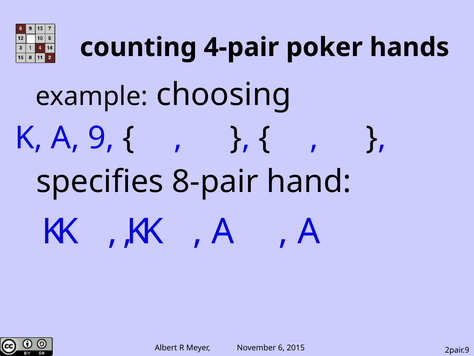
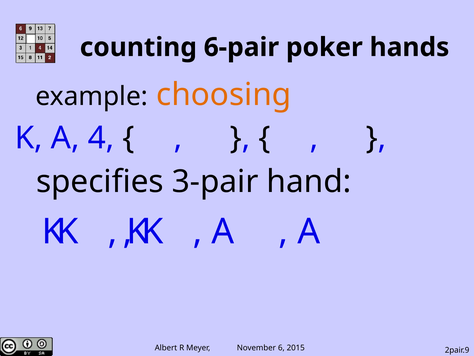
4-pair: 4-pair -> 6-pair
choosing colour: black -> orange
9: 9 -> 4
8-pair: 8-pair -> 3-pair
